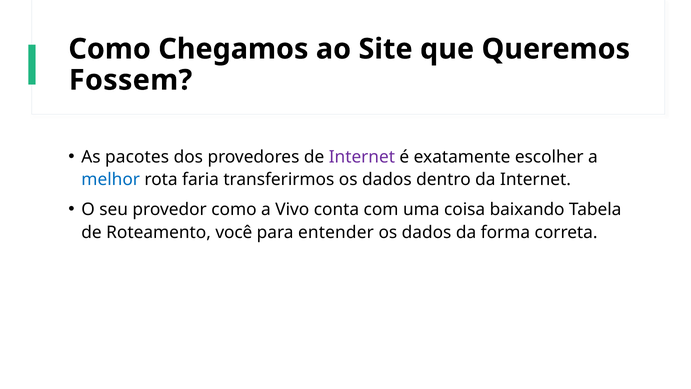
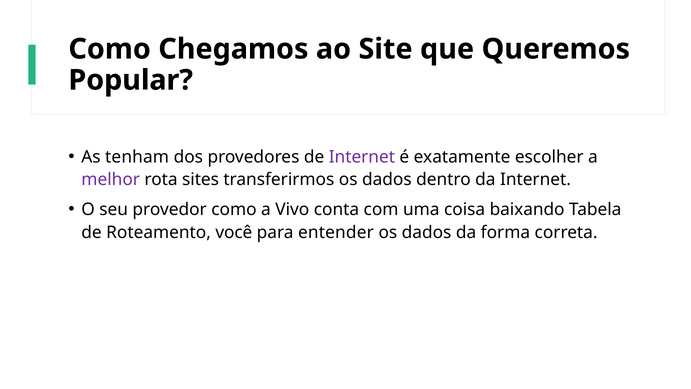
Fossem: Fossem -> Popular
pacotes: pacotes -> tenham
melhor colour: blue -> purple
faria: faria -> sites
